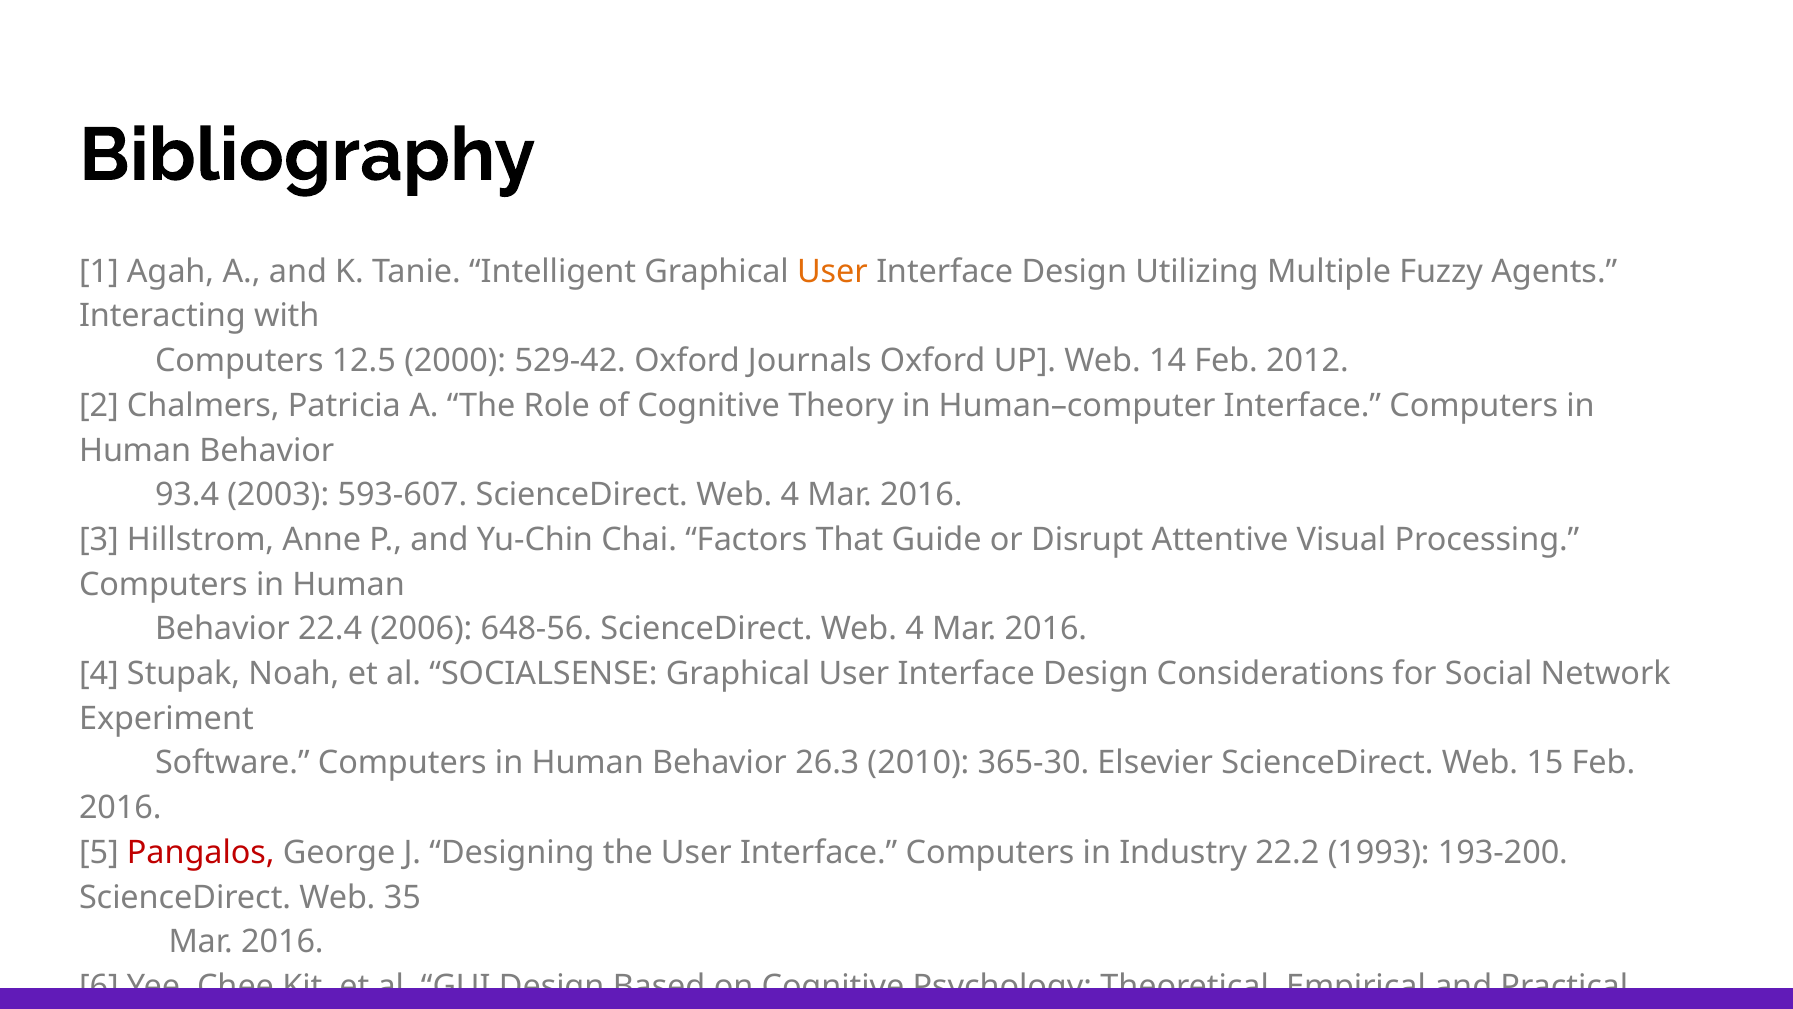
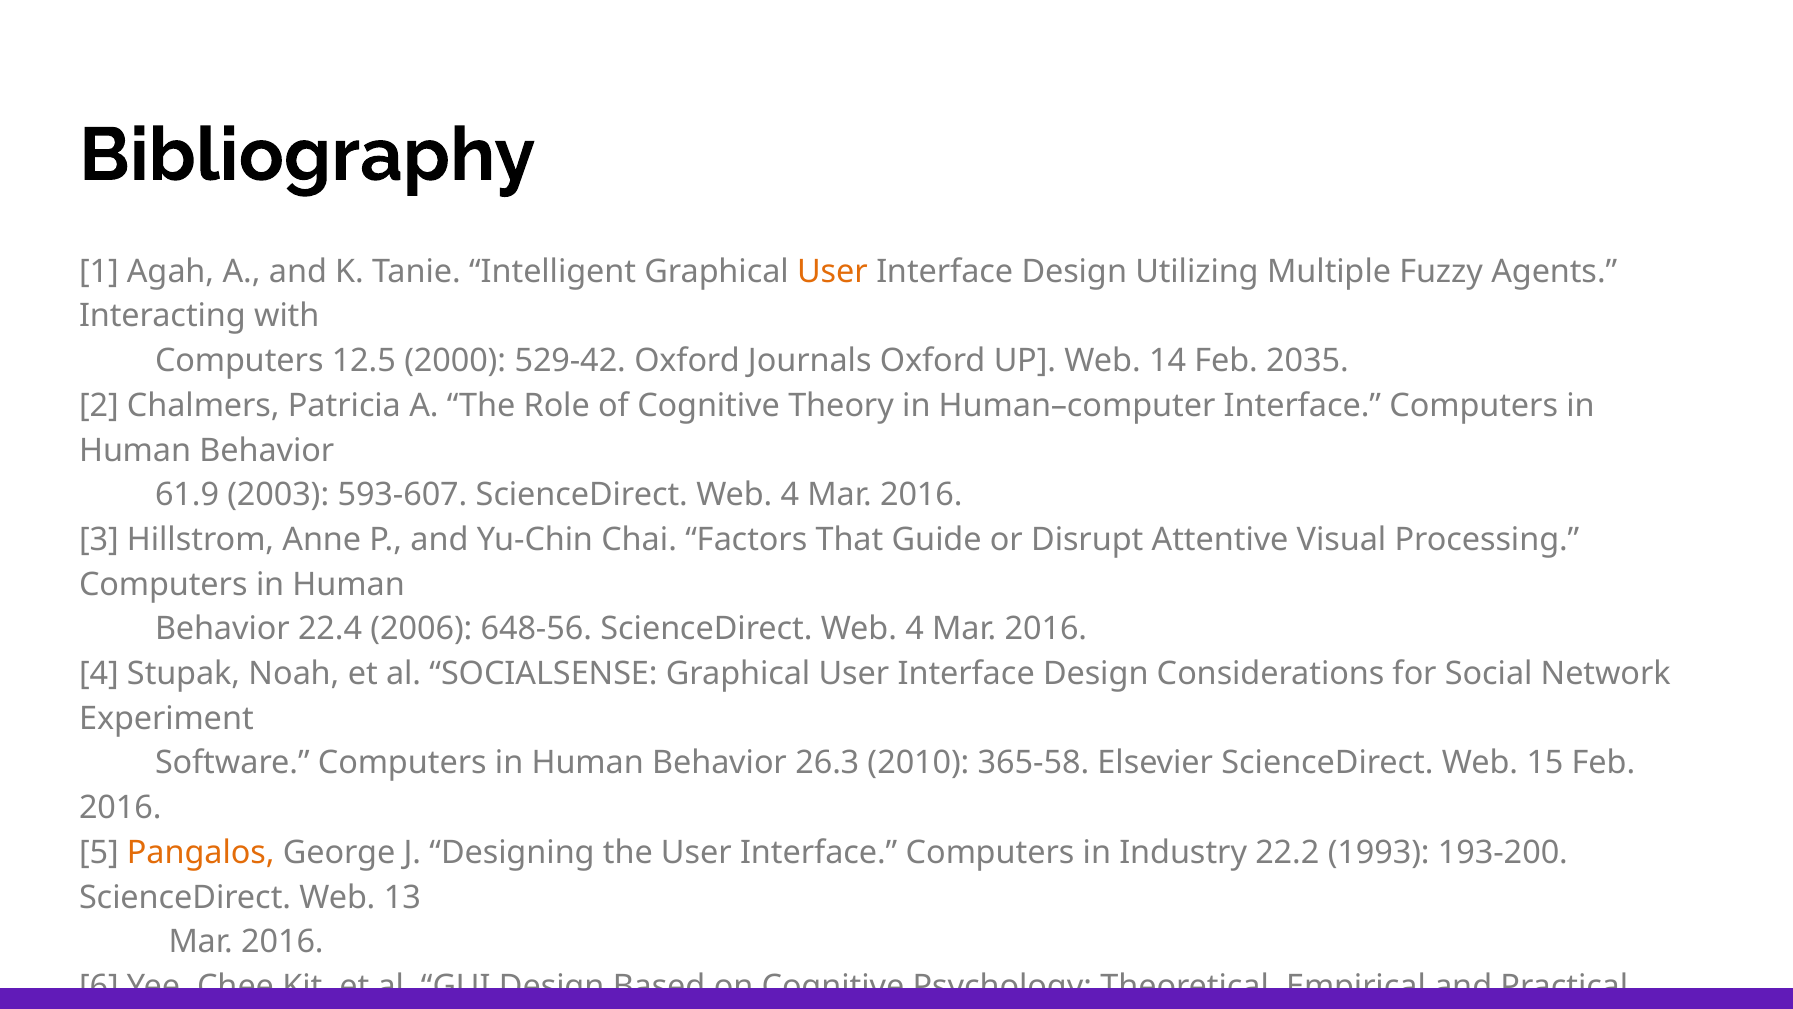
Feb 2012: 2012 -> 2035
93.4: 93.4 -> 61.9
365-30: 365-30 -> 365-58
Pangalos colour: red -> orange
35: 35 -> 13
